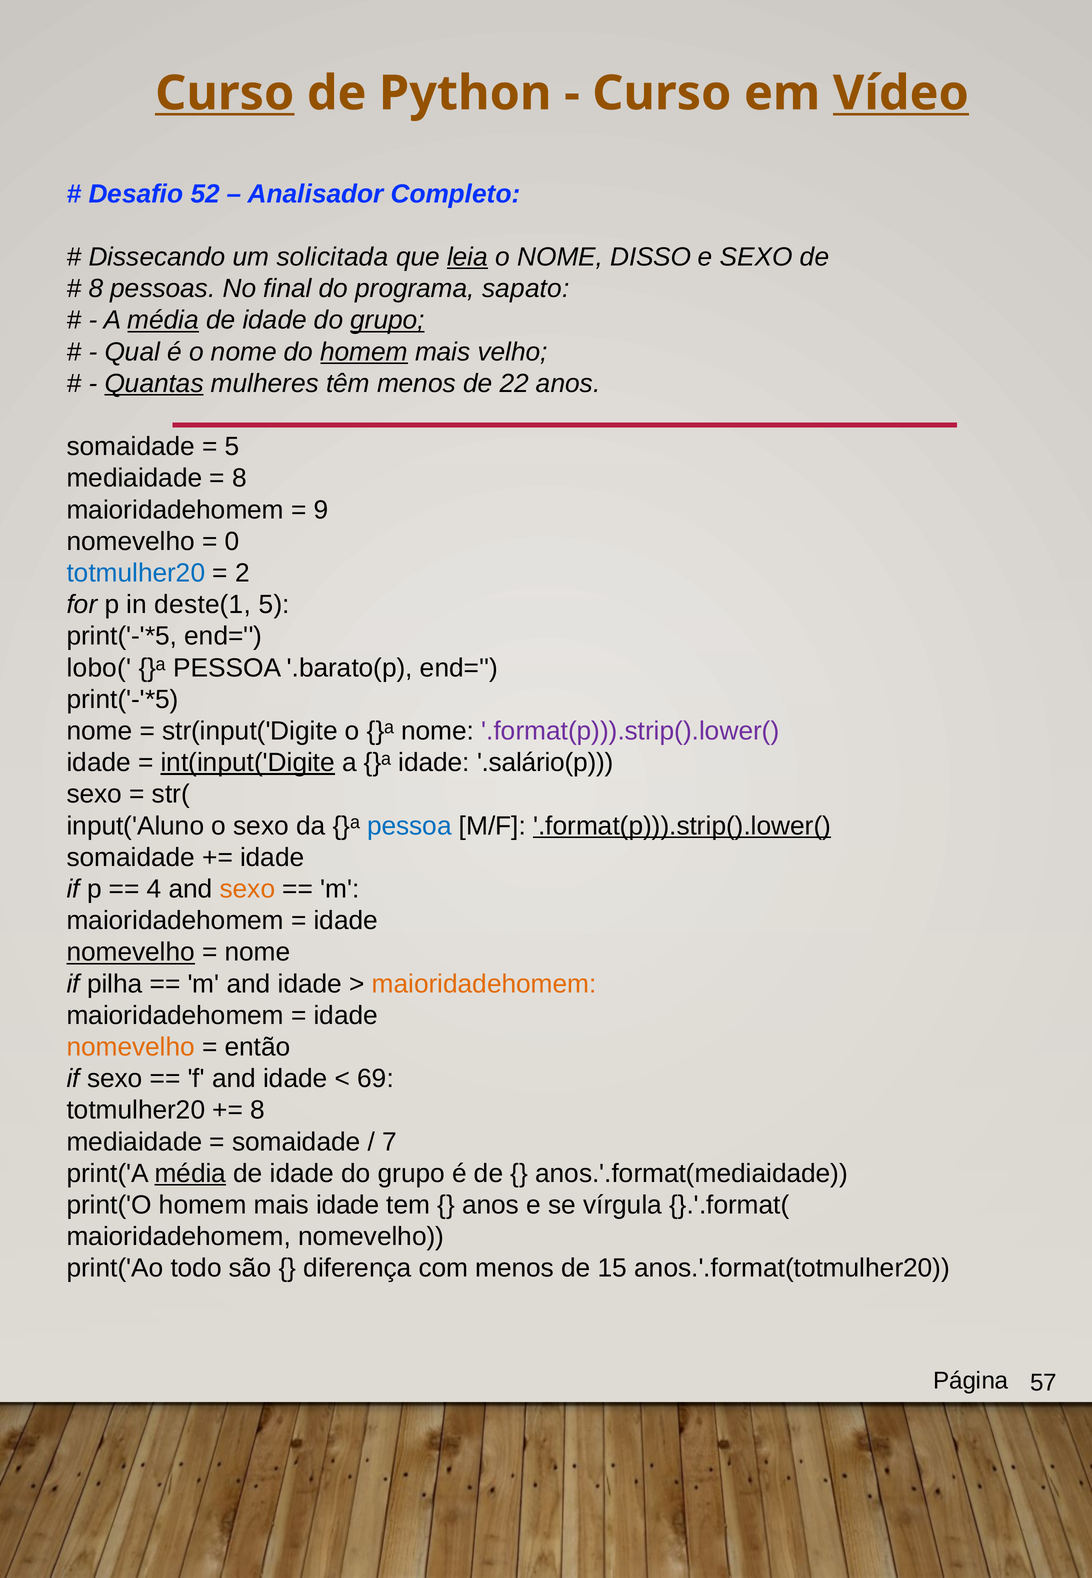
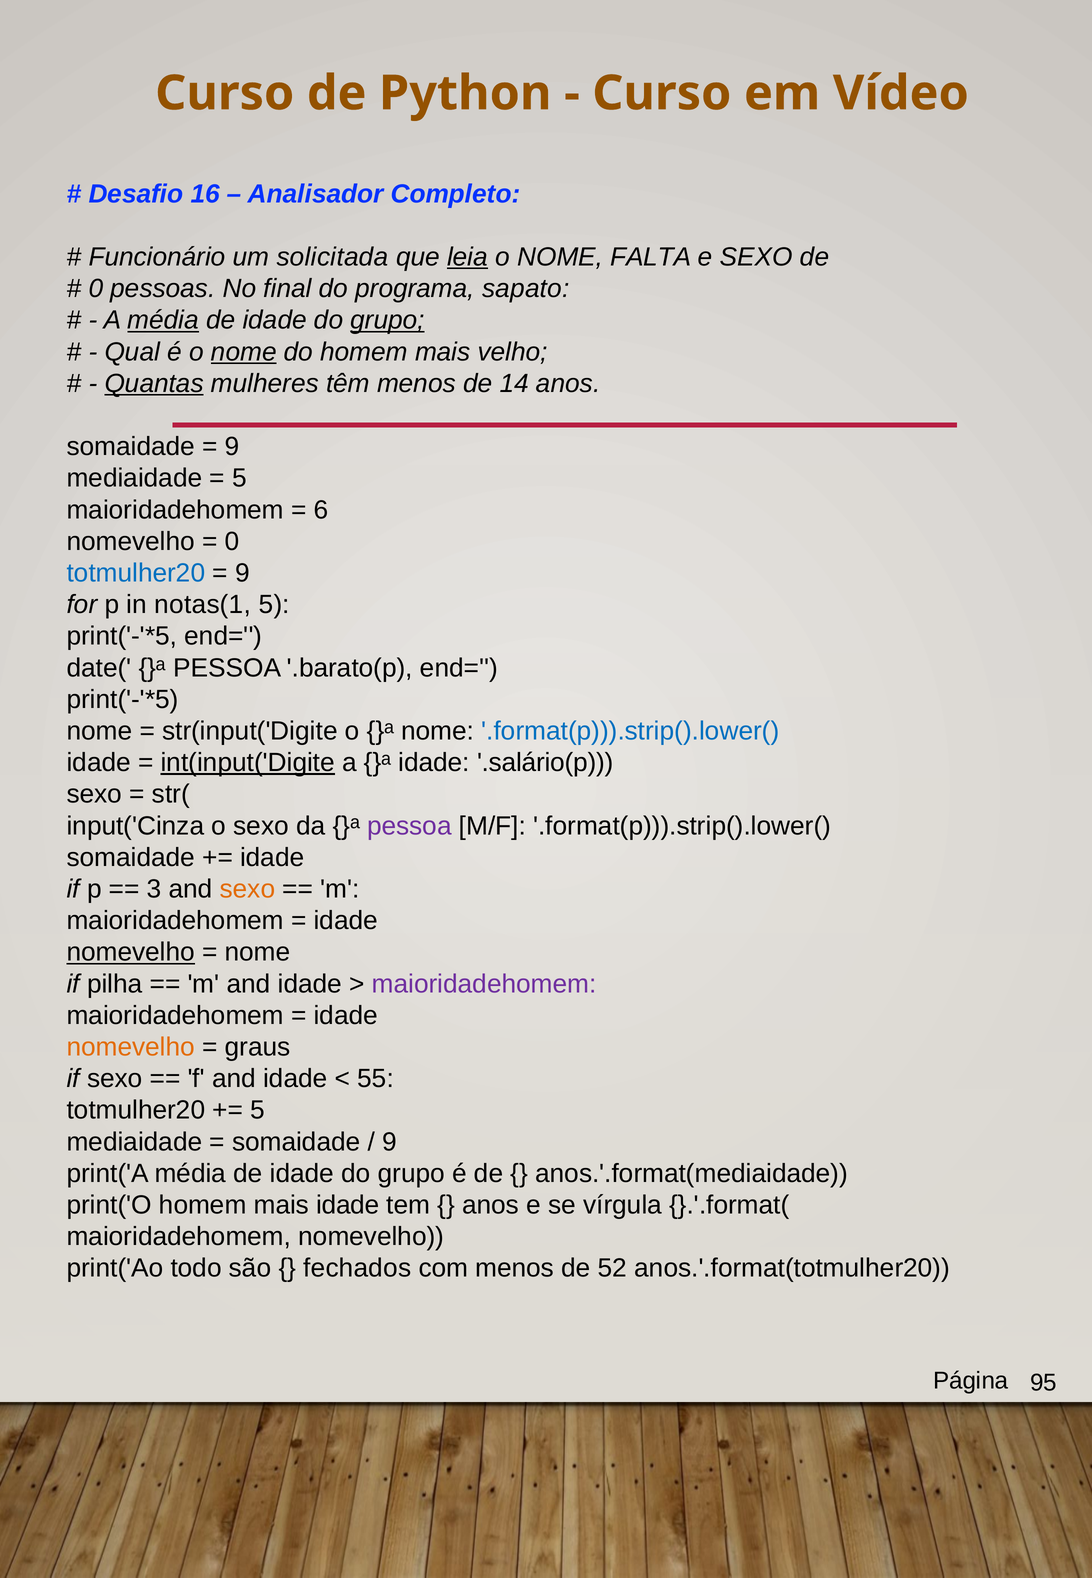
Curso at (225, 93) underline: present -> none
Vídeo underline: present -> none
52: 52 -> 16
Dissecando: Dissecando -> Funcionário
DISSO: DISSO -> FALTA
8 at (96, 289): 8 -> 0
nome at (244, 352) underline: none -> present
homem at (364, 352) underline: present -> none
22: 22 -> 14
5 at (232, 447): 5 -> 9
8 at (239, 478): 8 -> 5
9: 9 -> 6
2 at (242, 573): 2 -> 9
deste(1: deste(1 -> notas(1
lobo(: lobo( -> date(
.format(p))).strip().lower( at (630, 731) colour: purple -> blue
input('Aluno: input('Aluno -> input('Cinza
pessoa at (409, 826) colour: blue -> purple
.format(p))).strip().lower( at (682, 826) underline: present -> none
4: 4 -> 3
maioridadehomem at (484, 983) colour: orange -> purple
então: então -> graus
69: 69 -> 55
8 at (258, 1110): 8 -> 5
7 at (389, 1141): 7 -> 9
média at (190, 1173) underline: present -> none
diferença: diferença -> fechados
15: 15 -> 52
57: 57 -> 95
